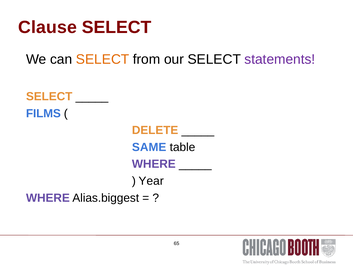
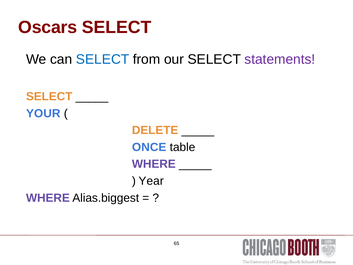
Clause: Clause -> Oscars
SELECT at (103, 59) colour: orange -> blue
FILMS: FILMS -> YOUR
SAME: SAME -> ONCE
